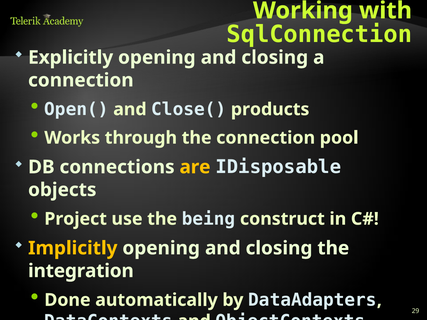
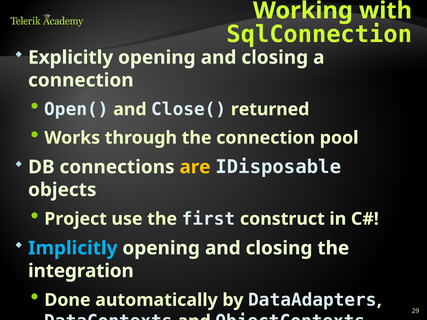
products: products -> returned
being: being -> first
Implicitly at (73, 248) colour: yellow -> light blue
